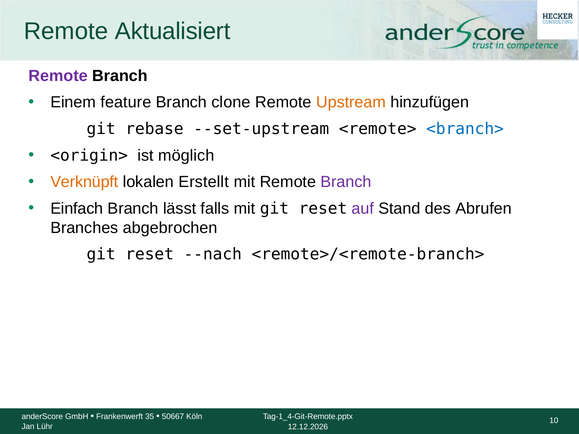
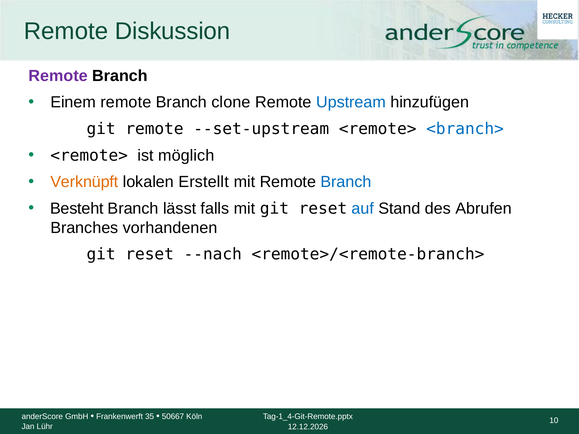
Aktualisiert: Aktualisiert -> Diskussion
Einem feature: feature -> remote
Upstream colour: orange -> blue
git rebase: rebase -> remote
<origin> at (89, 155): <origin> -> <remote>
Branch at (346, 182) colour: purple -> blue
Einfach: Einfach -> Besteht
auf colour: purple -> blue
abgebrochen: abgebrochen -> vorhandenen
